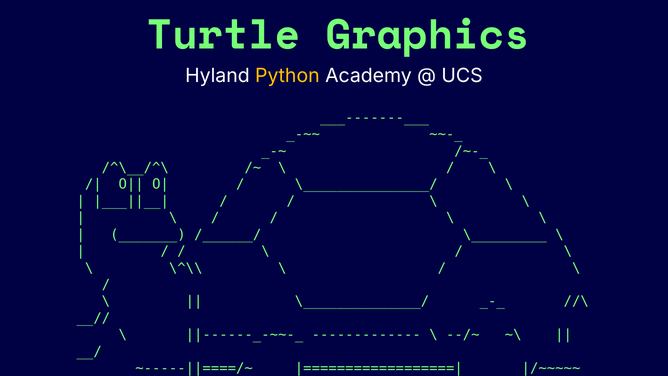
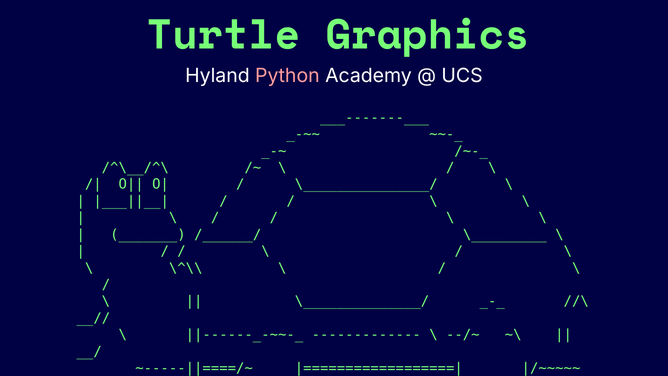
Python colour: yellow -> pink
